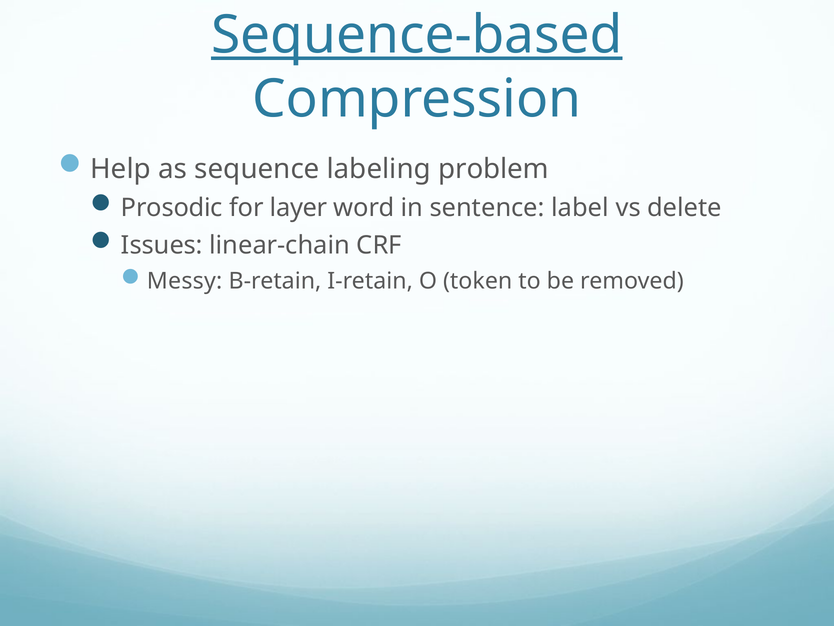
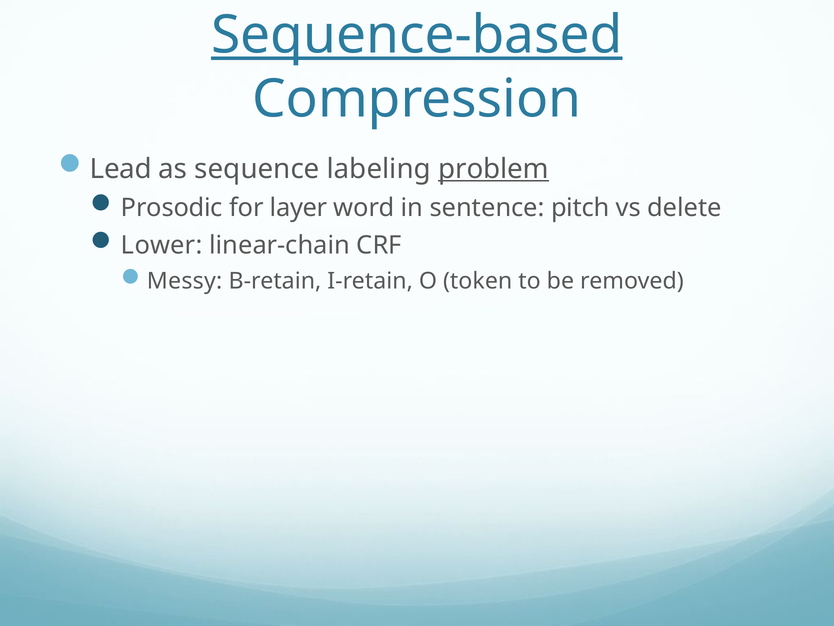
Help: Help -> Lead
problem underline: none -> present
label: label -> pitch
Issues: Issues -> Lower
